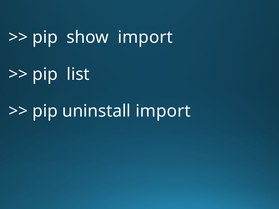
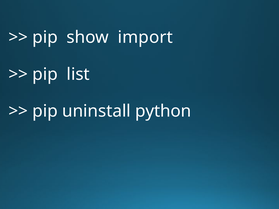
uninstall import: import -> python
